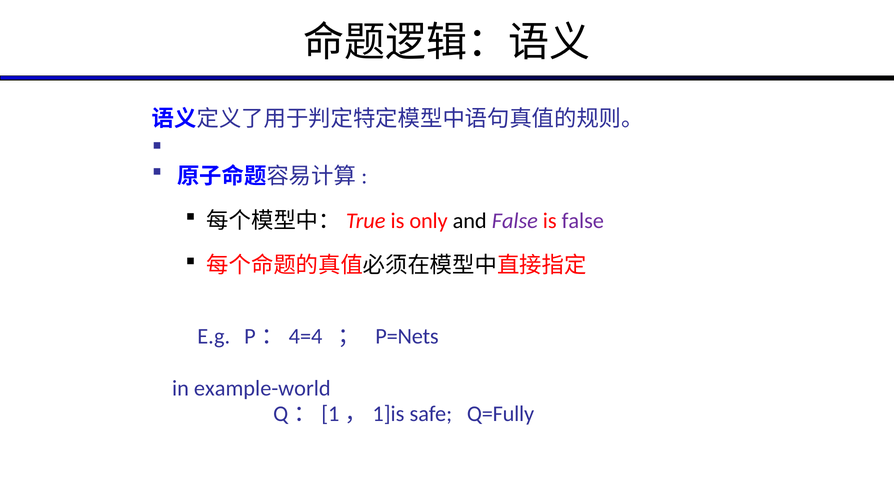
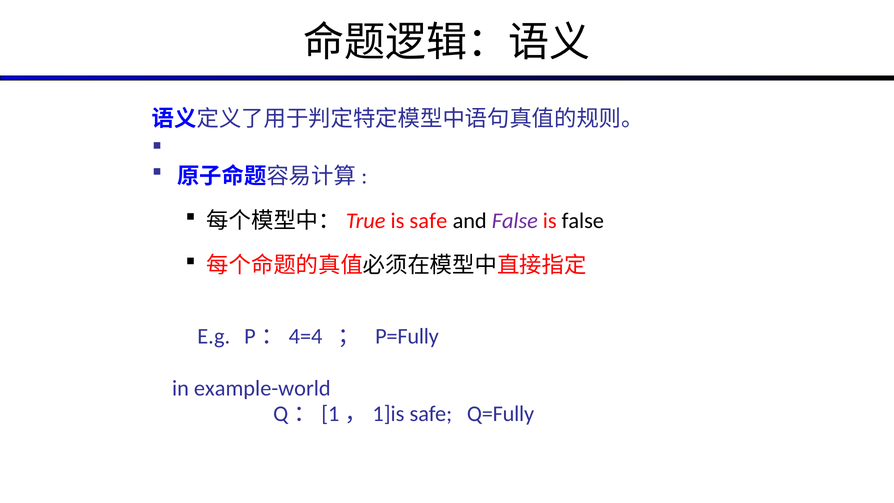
is only: only -> safe
false at (583, 221) colour: purple -> black
P=Nets: P=Nets -> P=Fully
